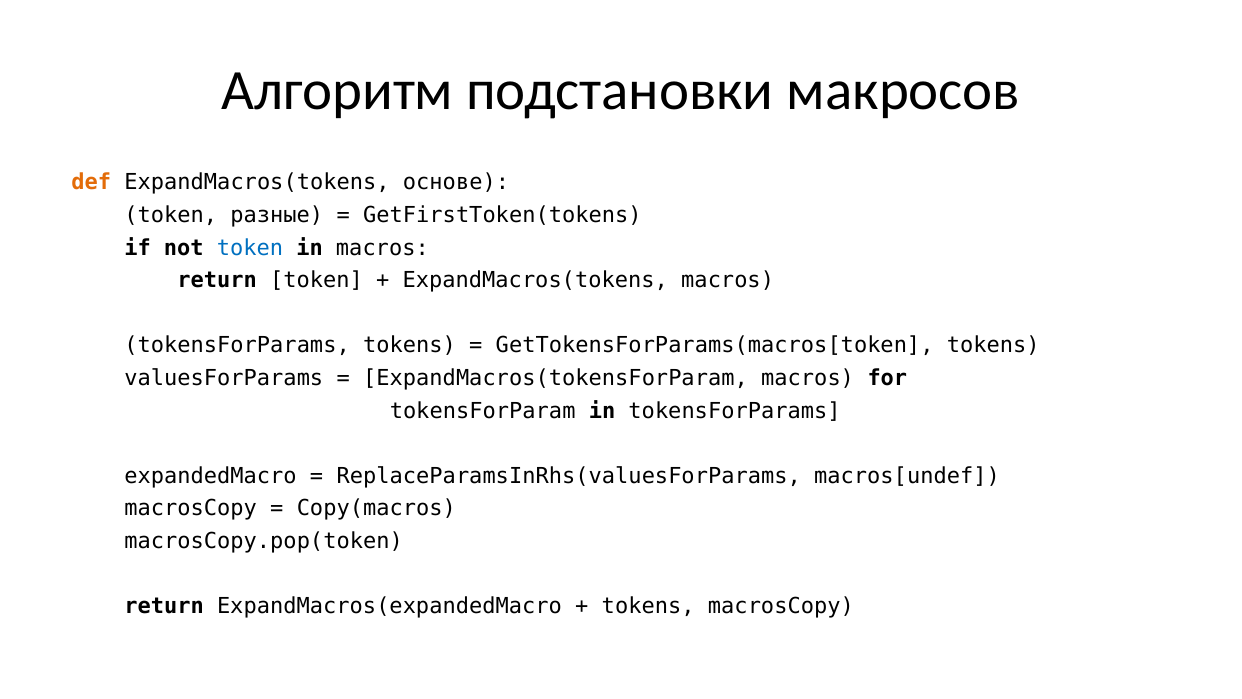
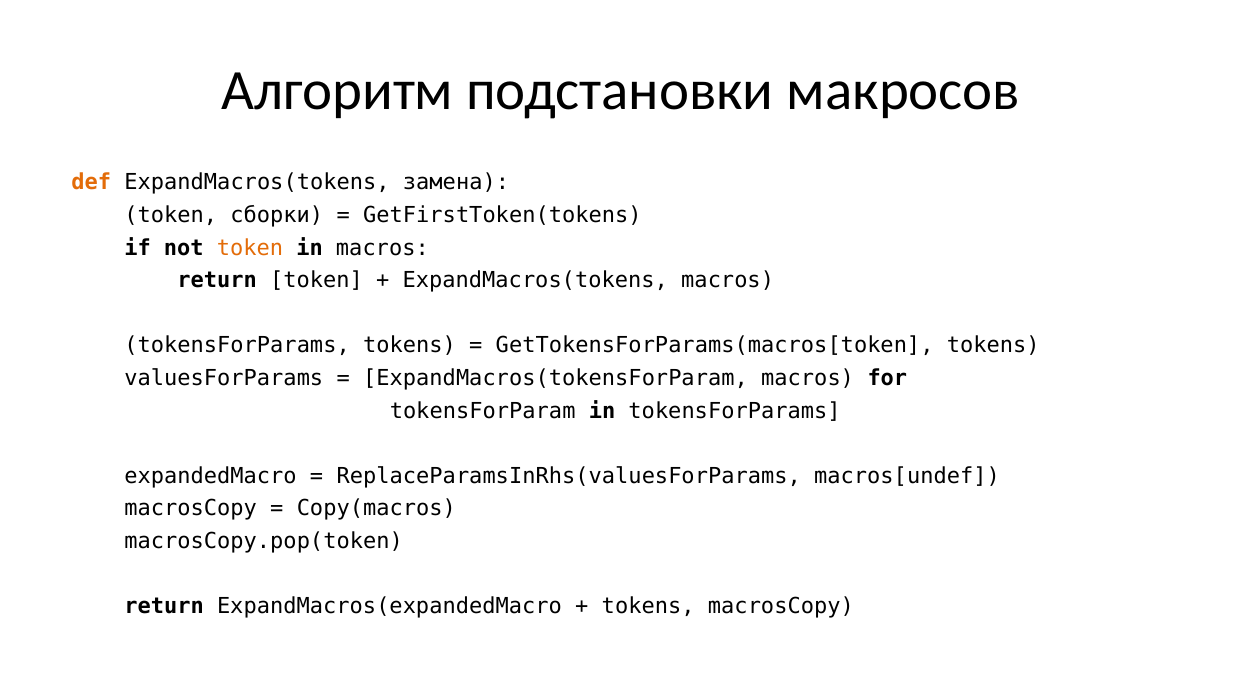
основе: основе -> замена
разные: разные -> сборки
token at (250, 248) colour: blue -> orange
